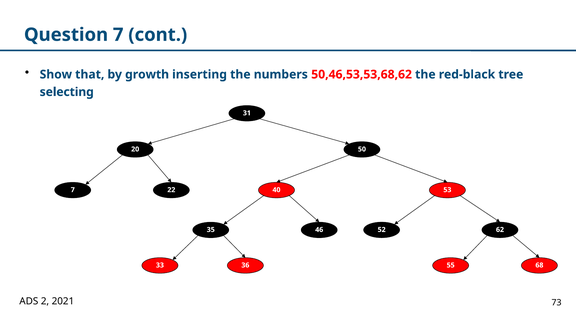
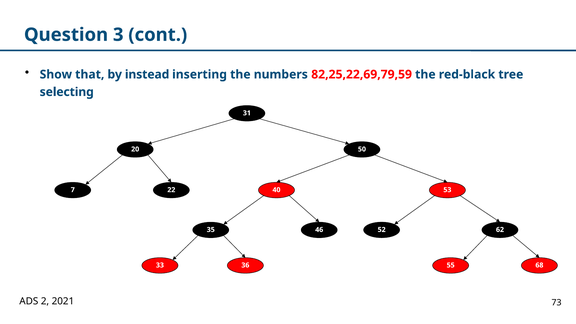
Question 7: 7 -> 3
growth: growth -> instead
50,46,53,53,68,62: 50,46,53,53,68,62 -> 82,25,22,69,79,59
